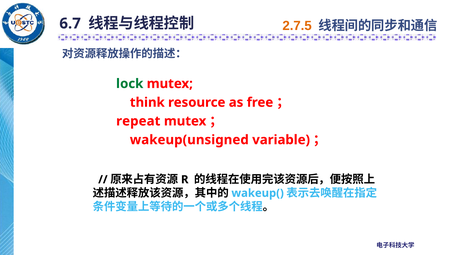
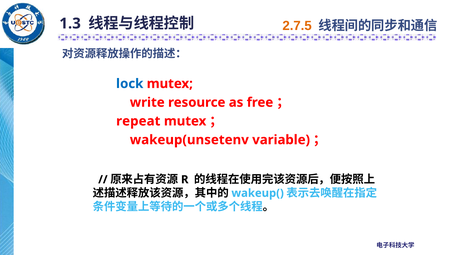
6.7: 6.7 -> 1.3
lock colour: green -> blue
think: think -> write
wakeup(unsigned: wakeup(unsigned -> wakeup(unsetenv
